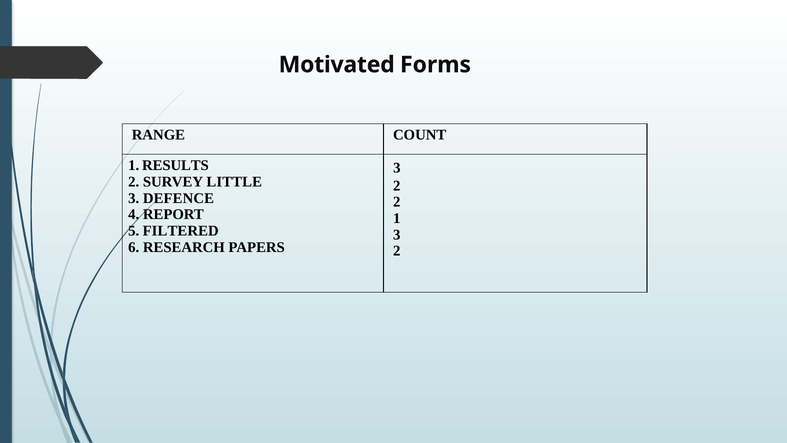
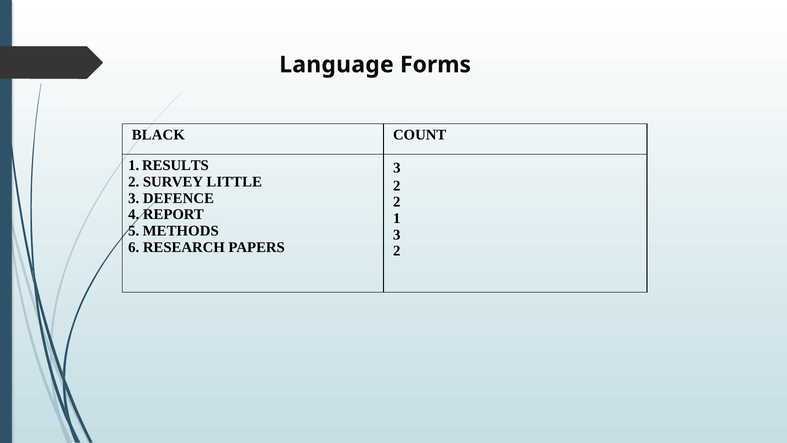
Motivated: Motivated -> Language
RANGE: RANGE -> BLACK
FILTERED: FILTERED -> METHODS
